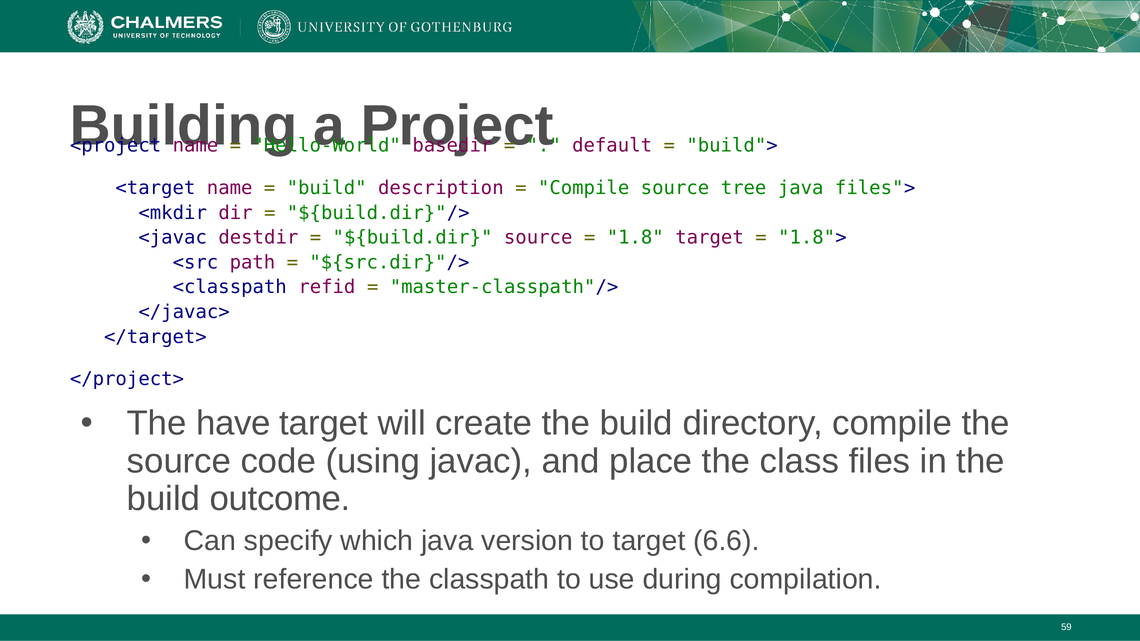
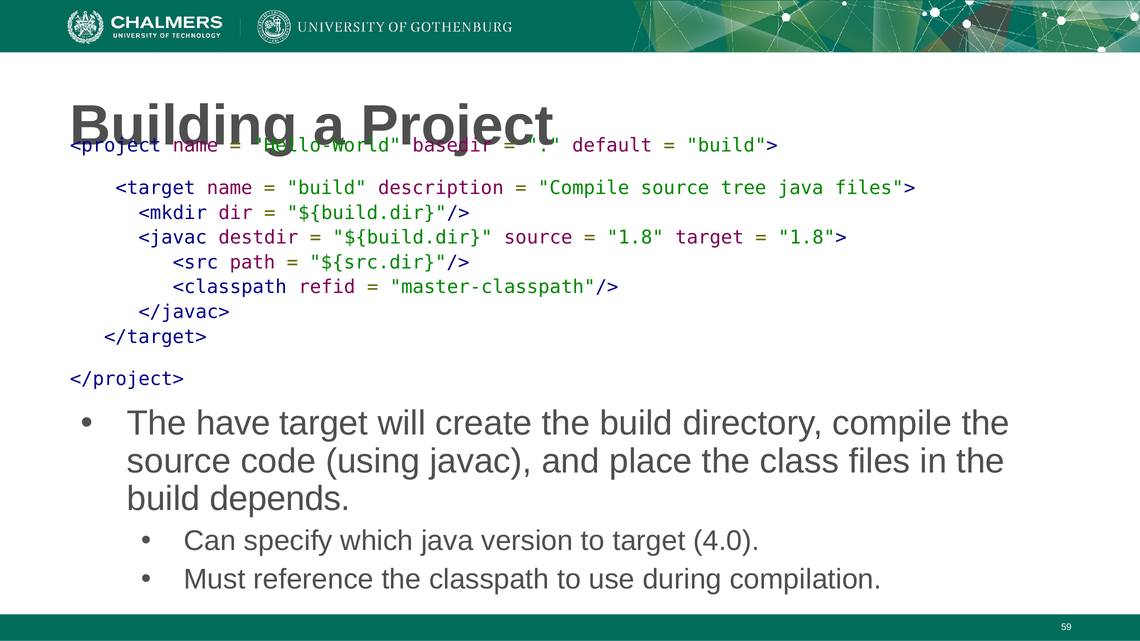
outcome: outcome -> depends
6.6: 6.6 -> 4.0
